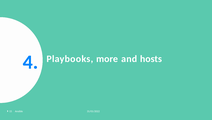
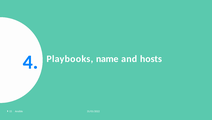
more: more -> name
